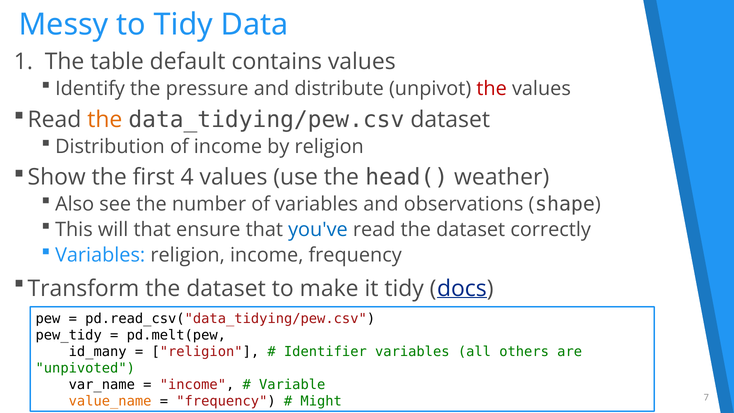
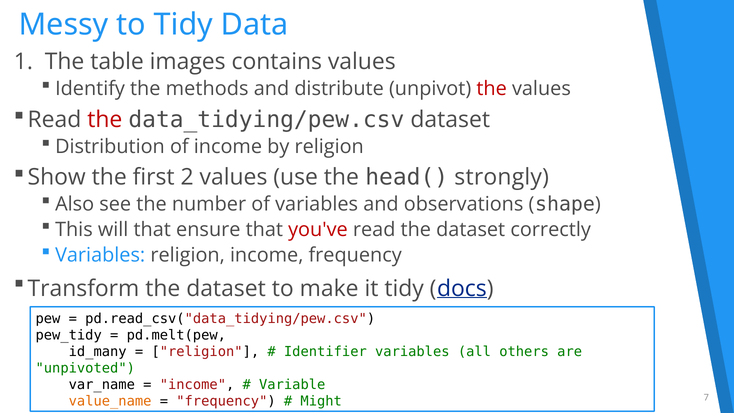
default: default -> images
pressure: pressure -> methods
the at (105, 120) colour: orange -> red
4: 4 -> 2
weather: weather -> strongly
you've colour: blue -> red
